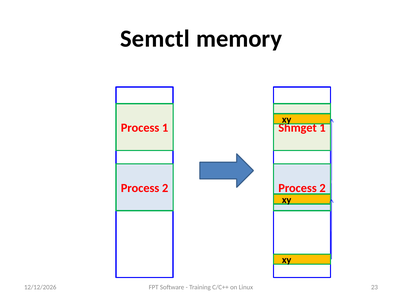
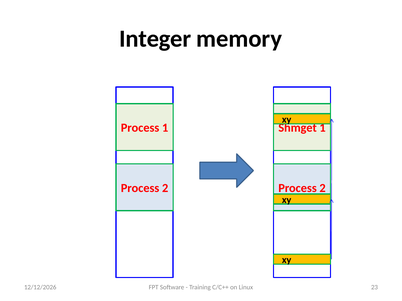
Semctl: Semctl -> Integer
